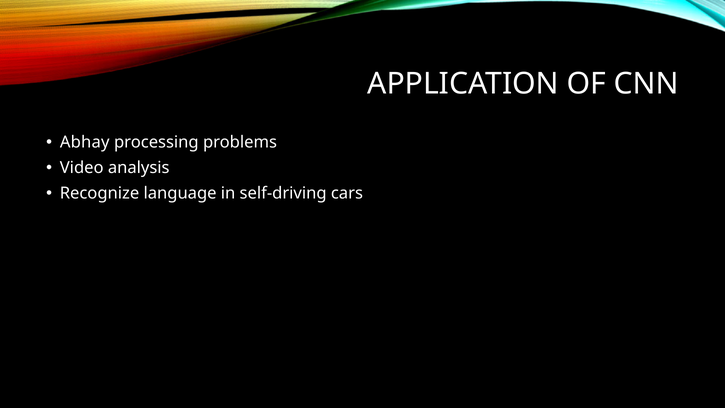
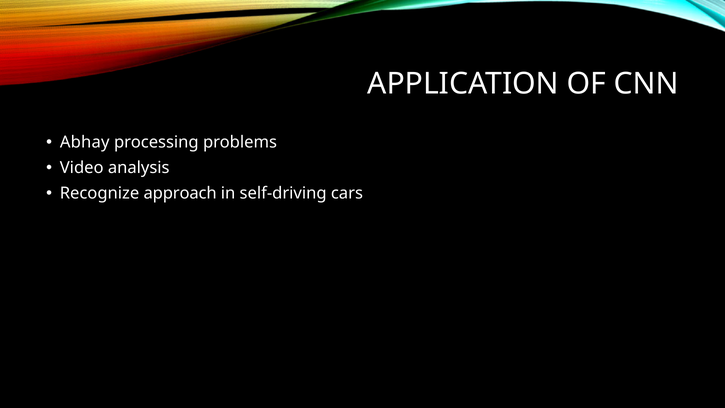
language: language -> approach
